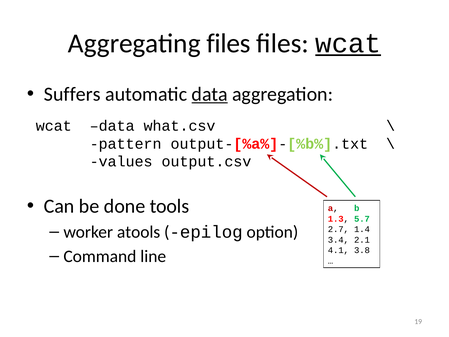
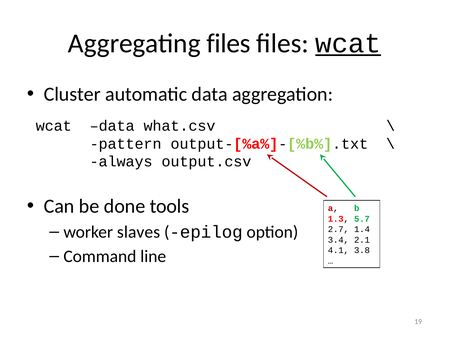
Suffers: Suffers -> Cluster
data at (210, 94) underline: present -> none
values: values -> always
atools: atools -> slaves
